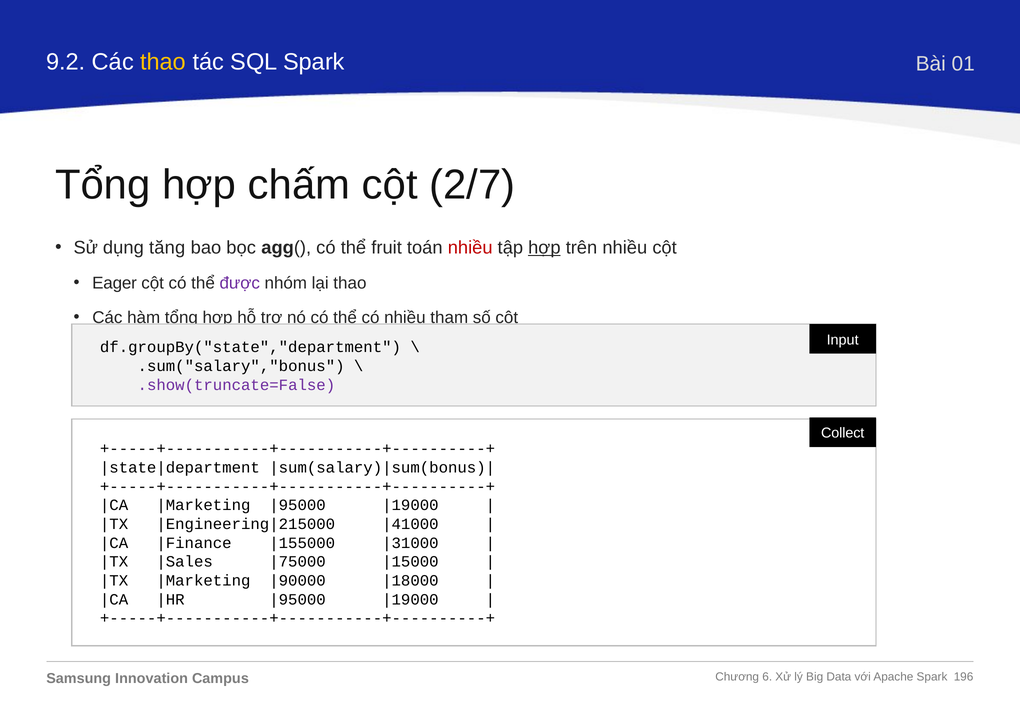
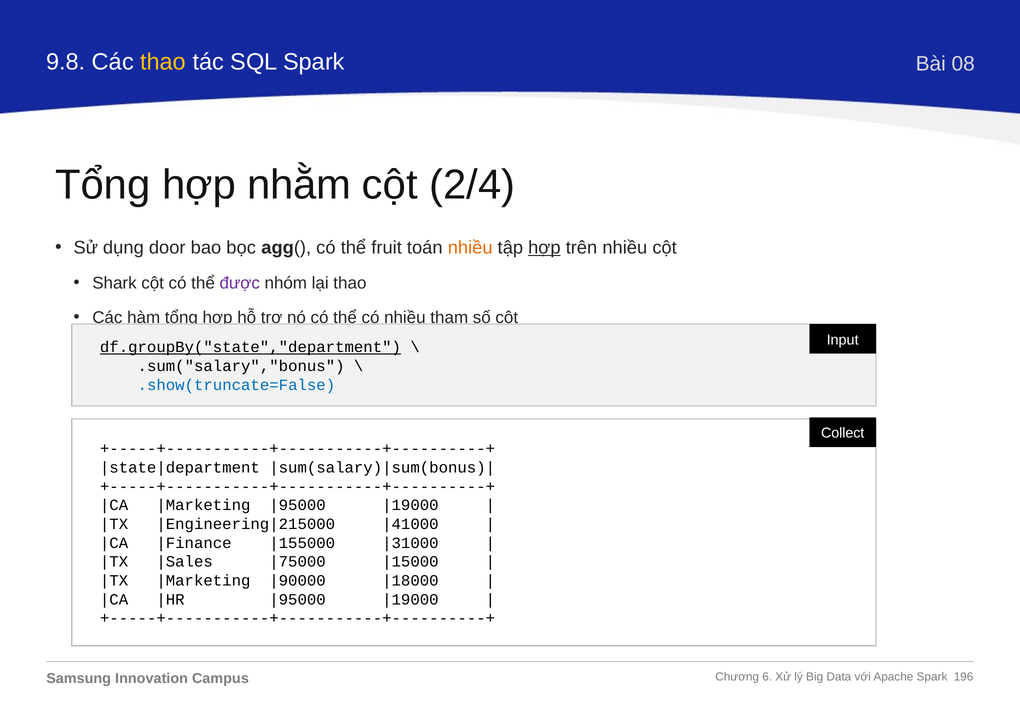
9.2: 9.2 -> 9.8
01: 01 -> 08
chấm: chấm -> nhằm
2/7: 2/7 -> 2/4
tăng: tăng -> door
nhiều at (470, 248) colour: red -> orange
Eager: Eager -> Shark
df.groupBy("state","department underline: none -> present
.show(truncate=False colour: purple -> blue
